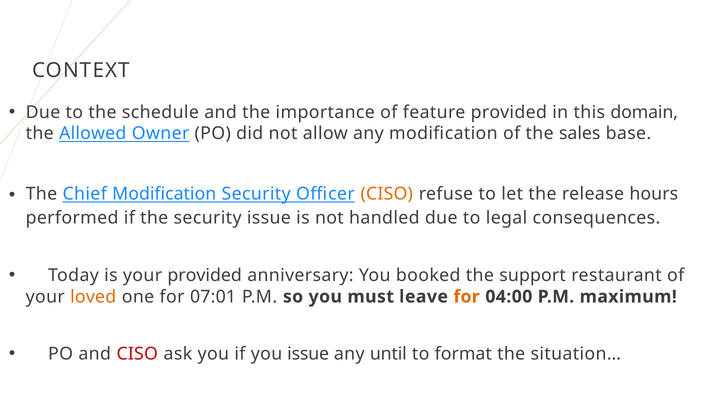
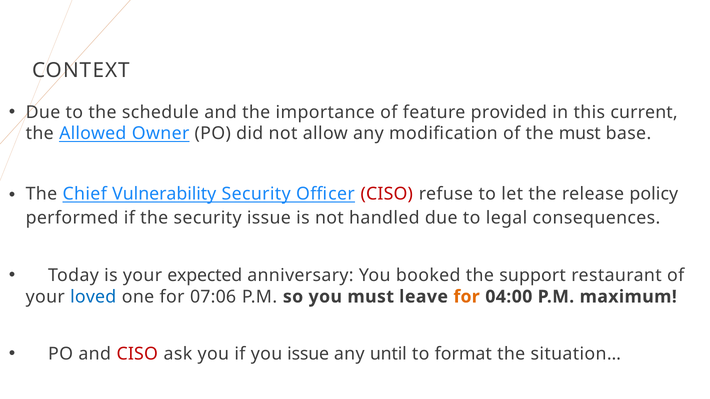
domain: domain -> current
the sales: sales -> must
Chief Modification: Modification -> Vulnerability
CISO at (387, 194) colour: orange -> red
hours: hours -> policy
your provided: provided -> expected
loved colour: orange -> blue
07:01: 07:01 -> 07:06
